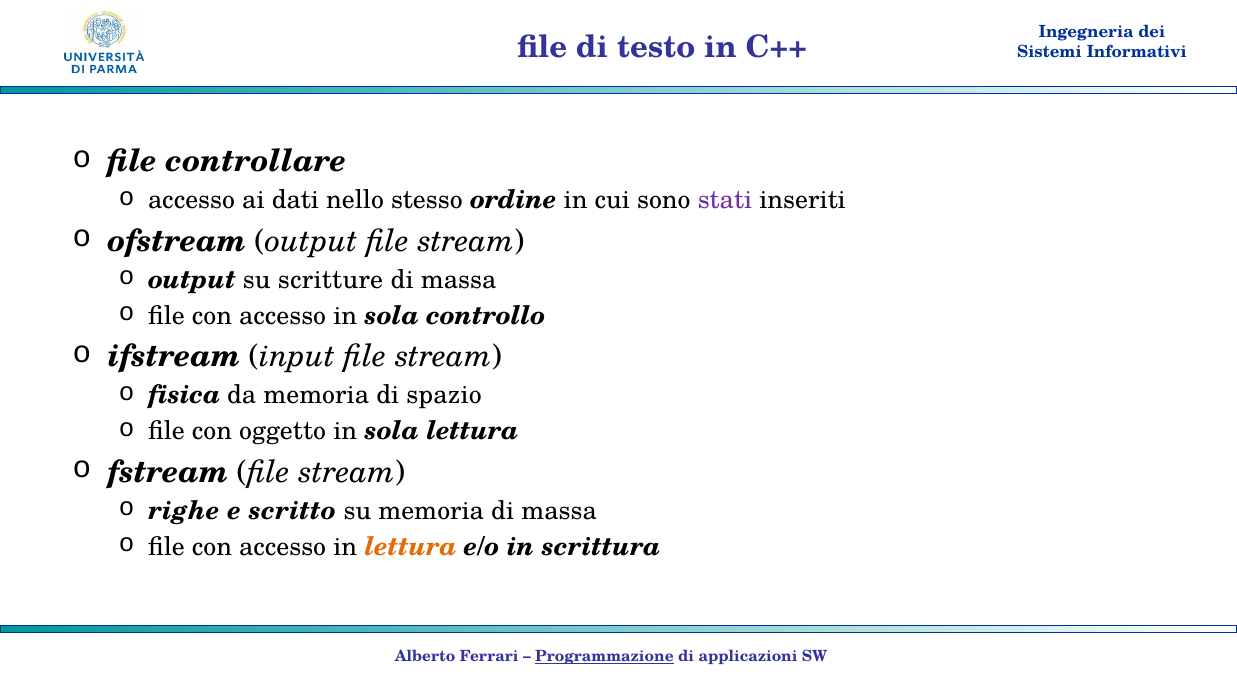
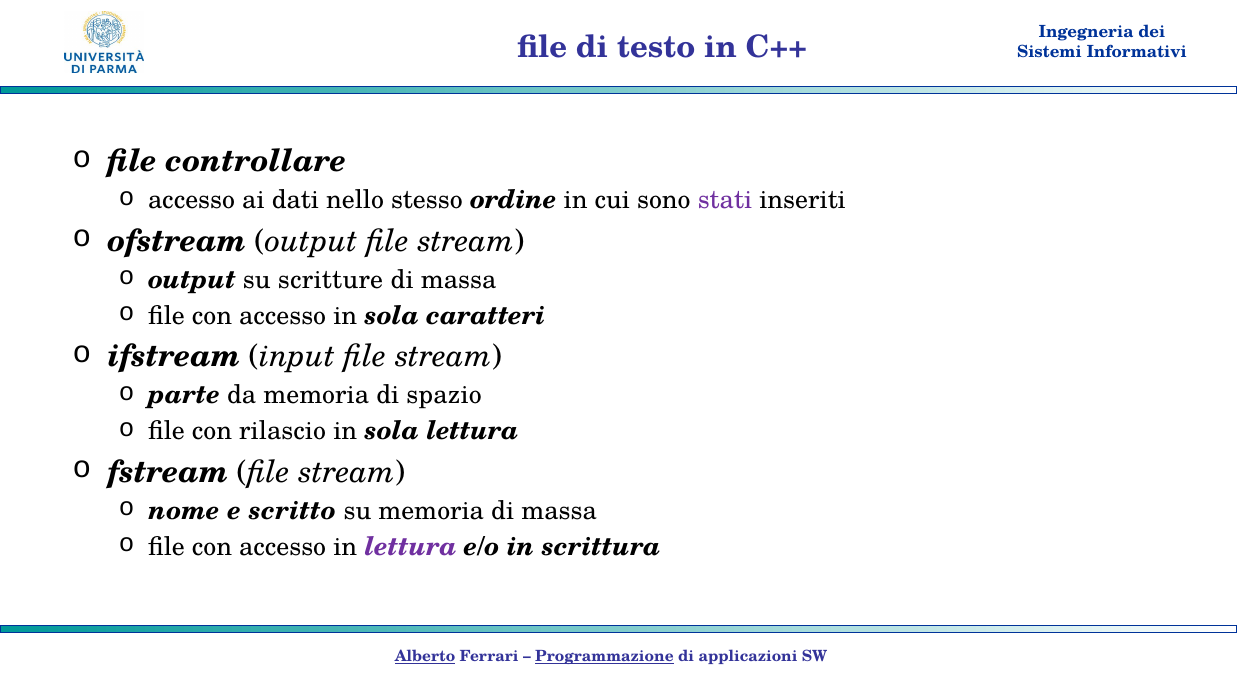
controllo: controllo -> caratteri
fisica: fisica -> parte
oggetto: oggetto -> rilascio
righe: righe -> nome
lettura at (411, 547) colour: orange -> purple
Alberto underline: none -> present
